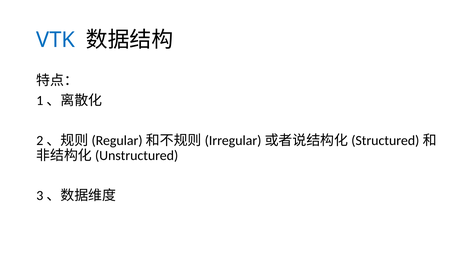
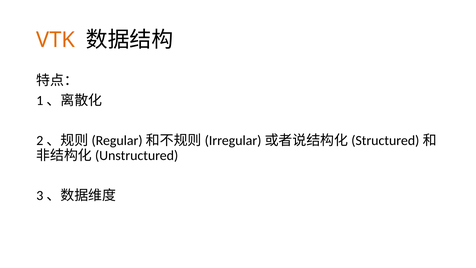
VTK colour: blue -> orange
